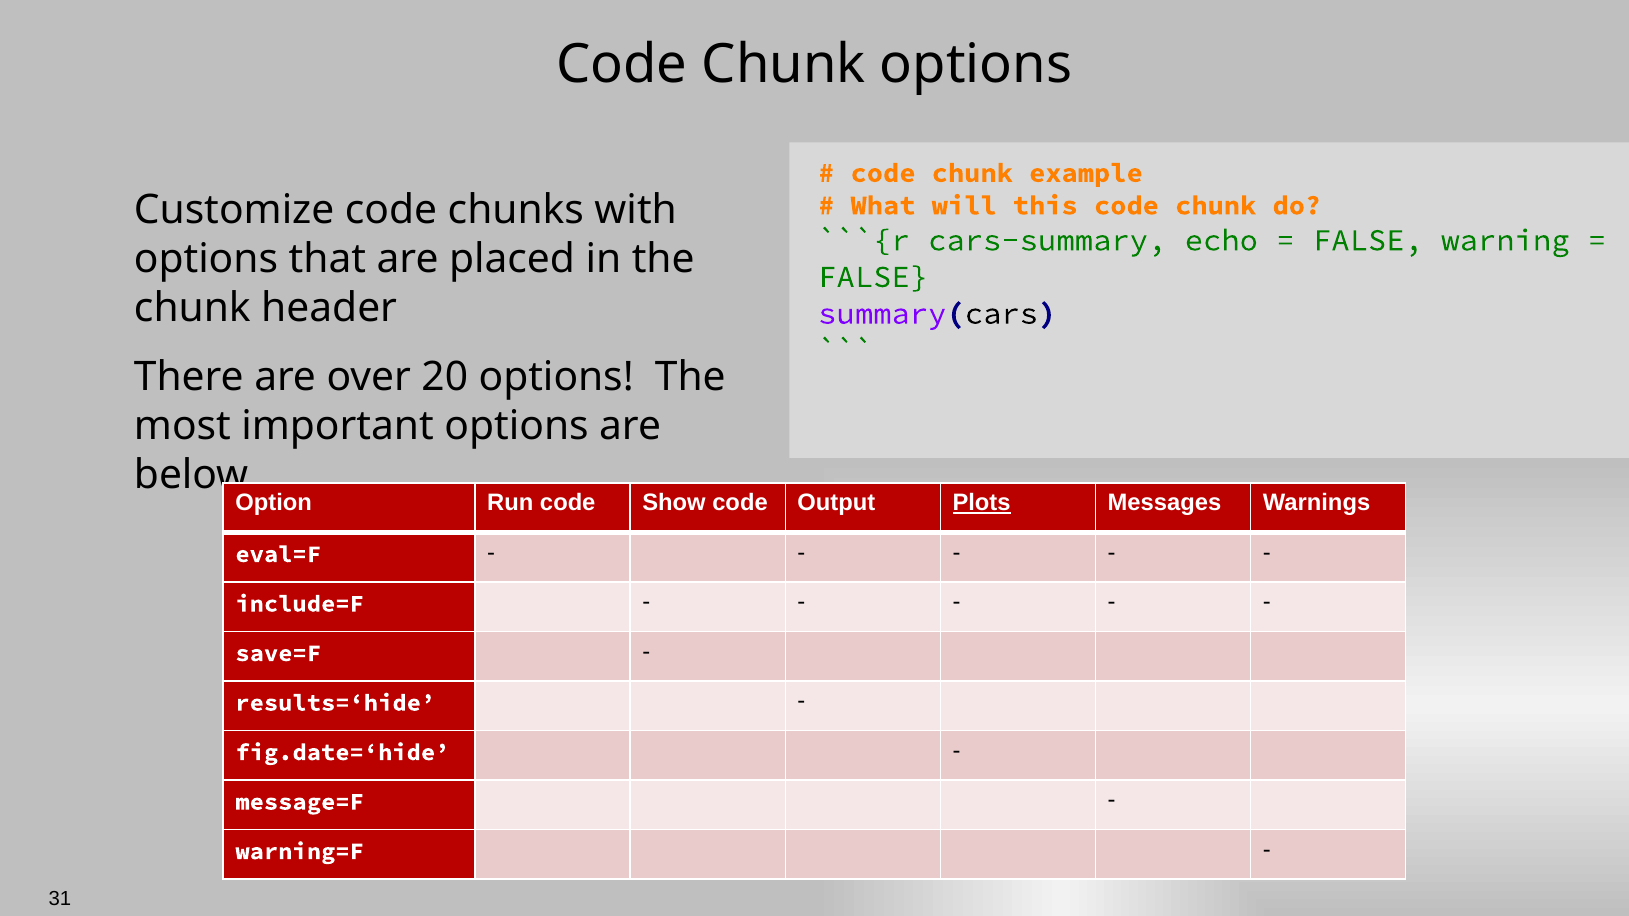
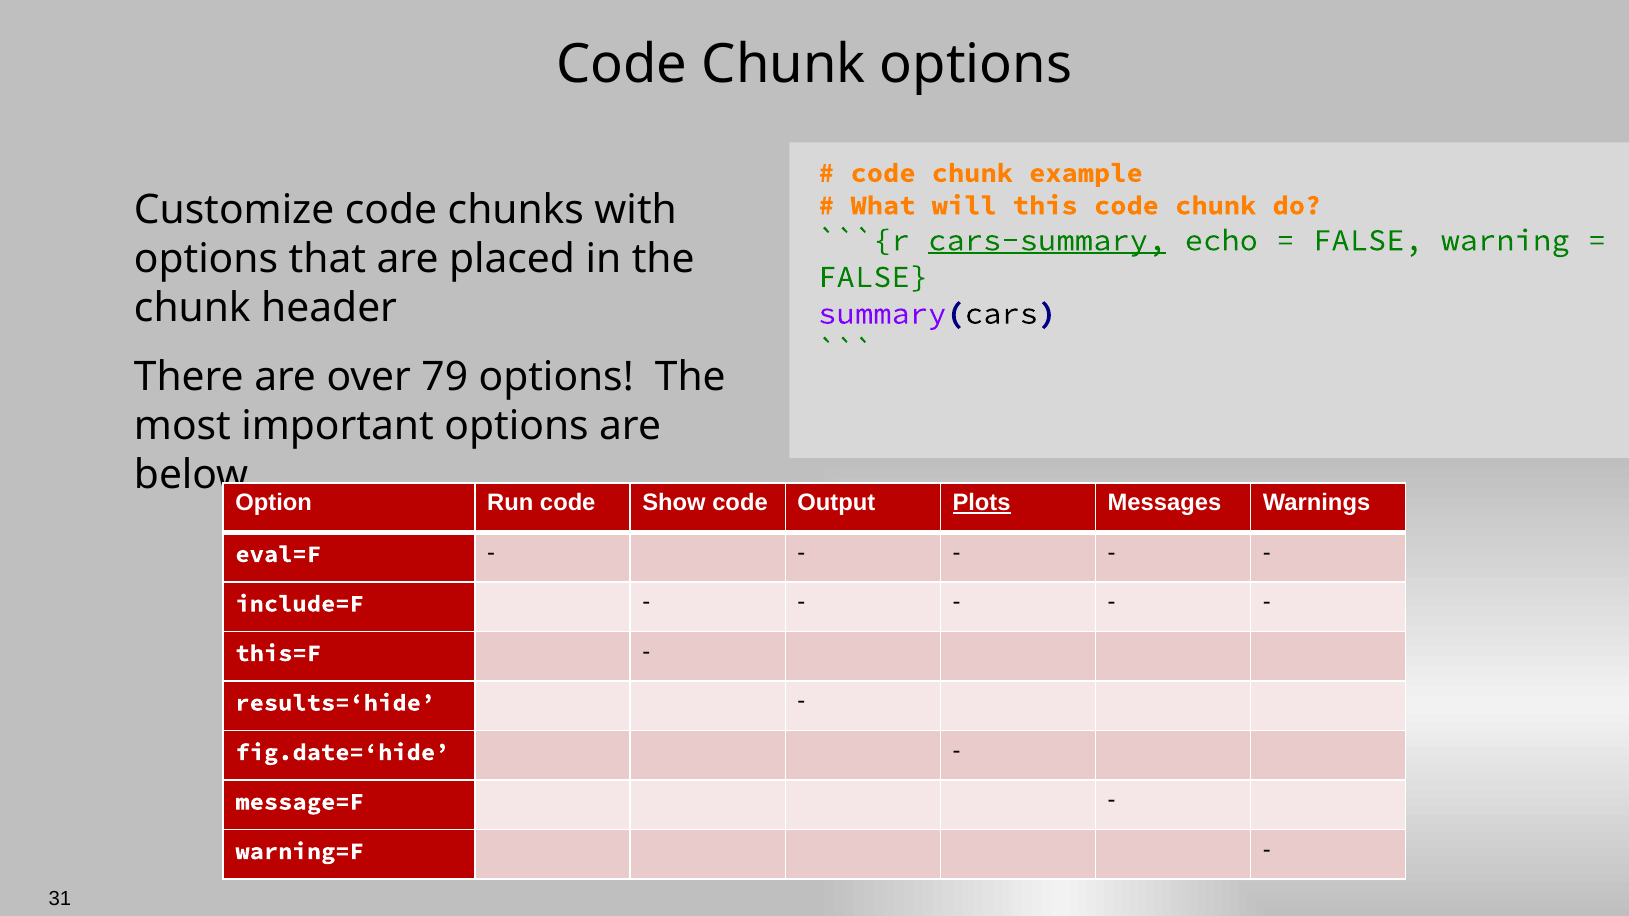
cars-summary underline: none -> present
20: 20 -> 79
save=F: save=F -> this=F
